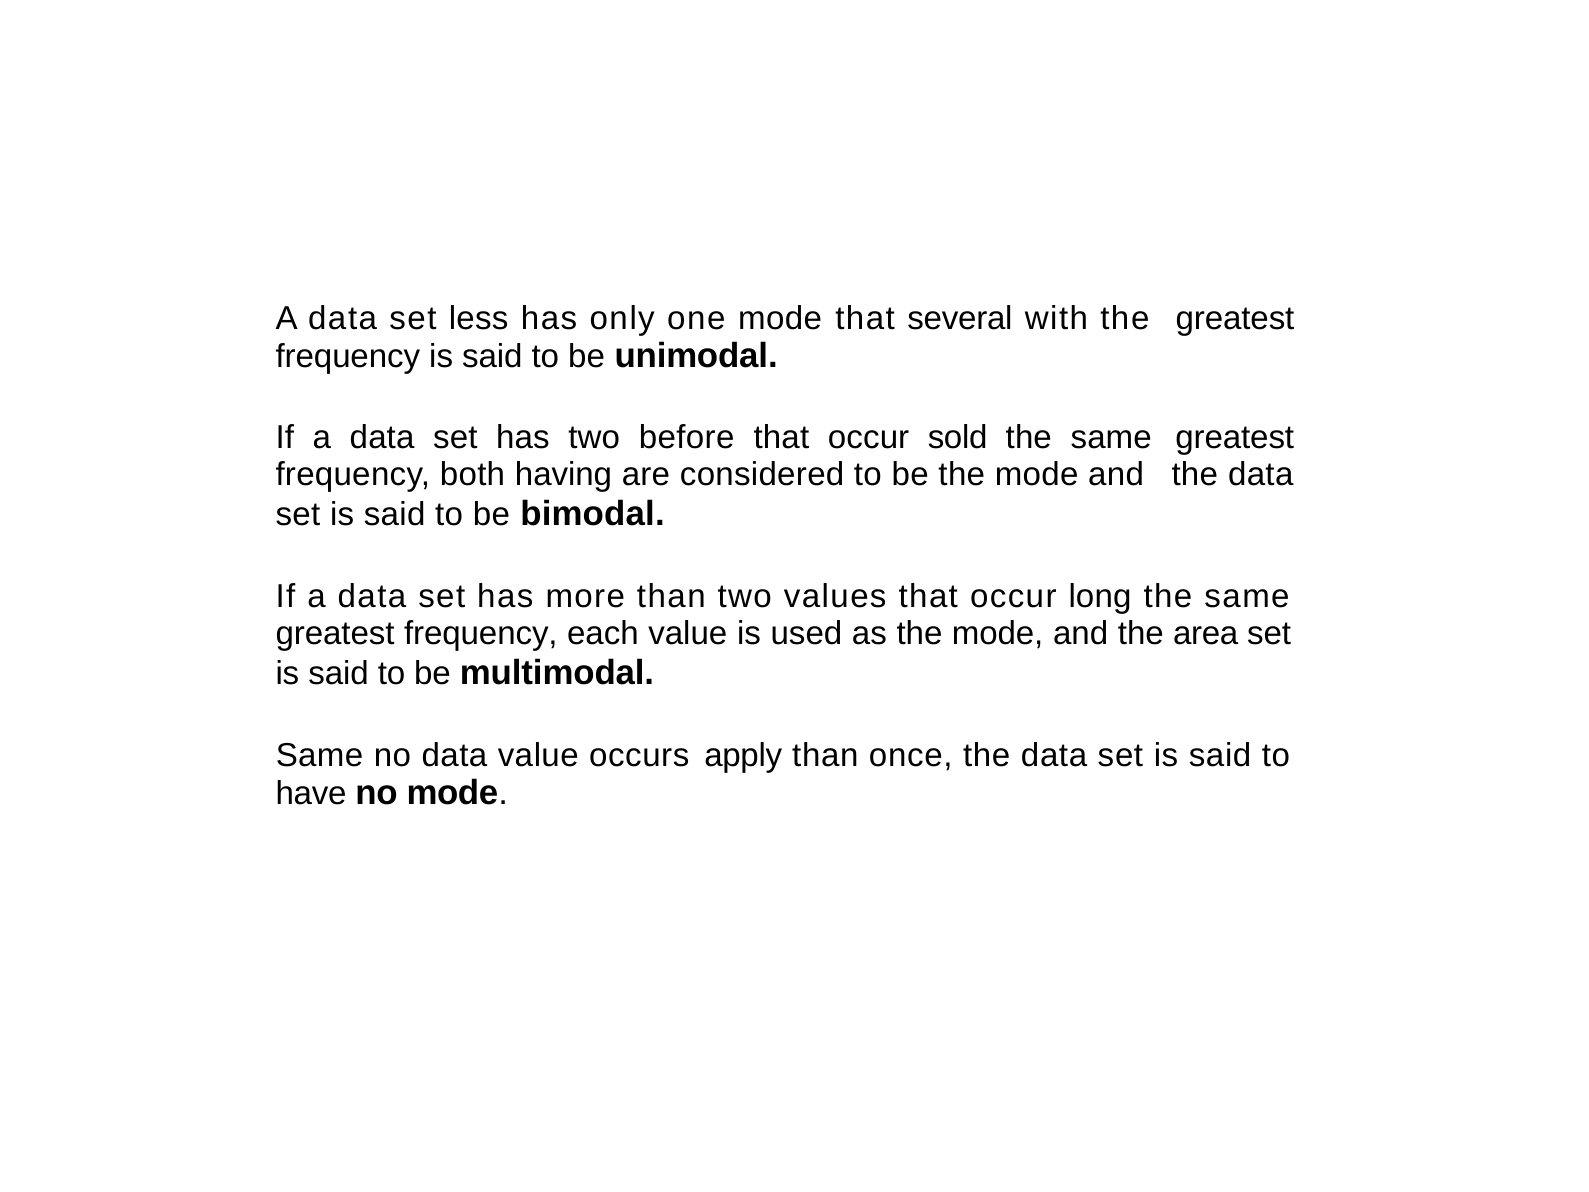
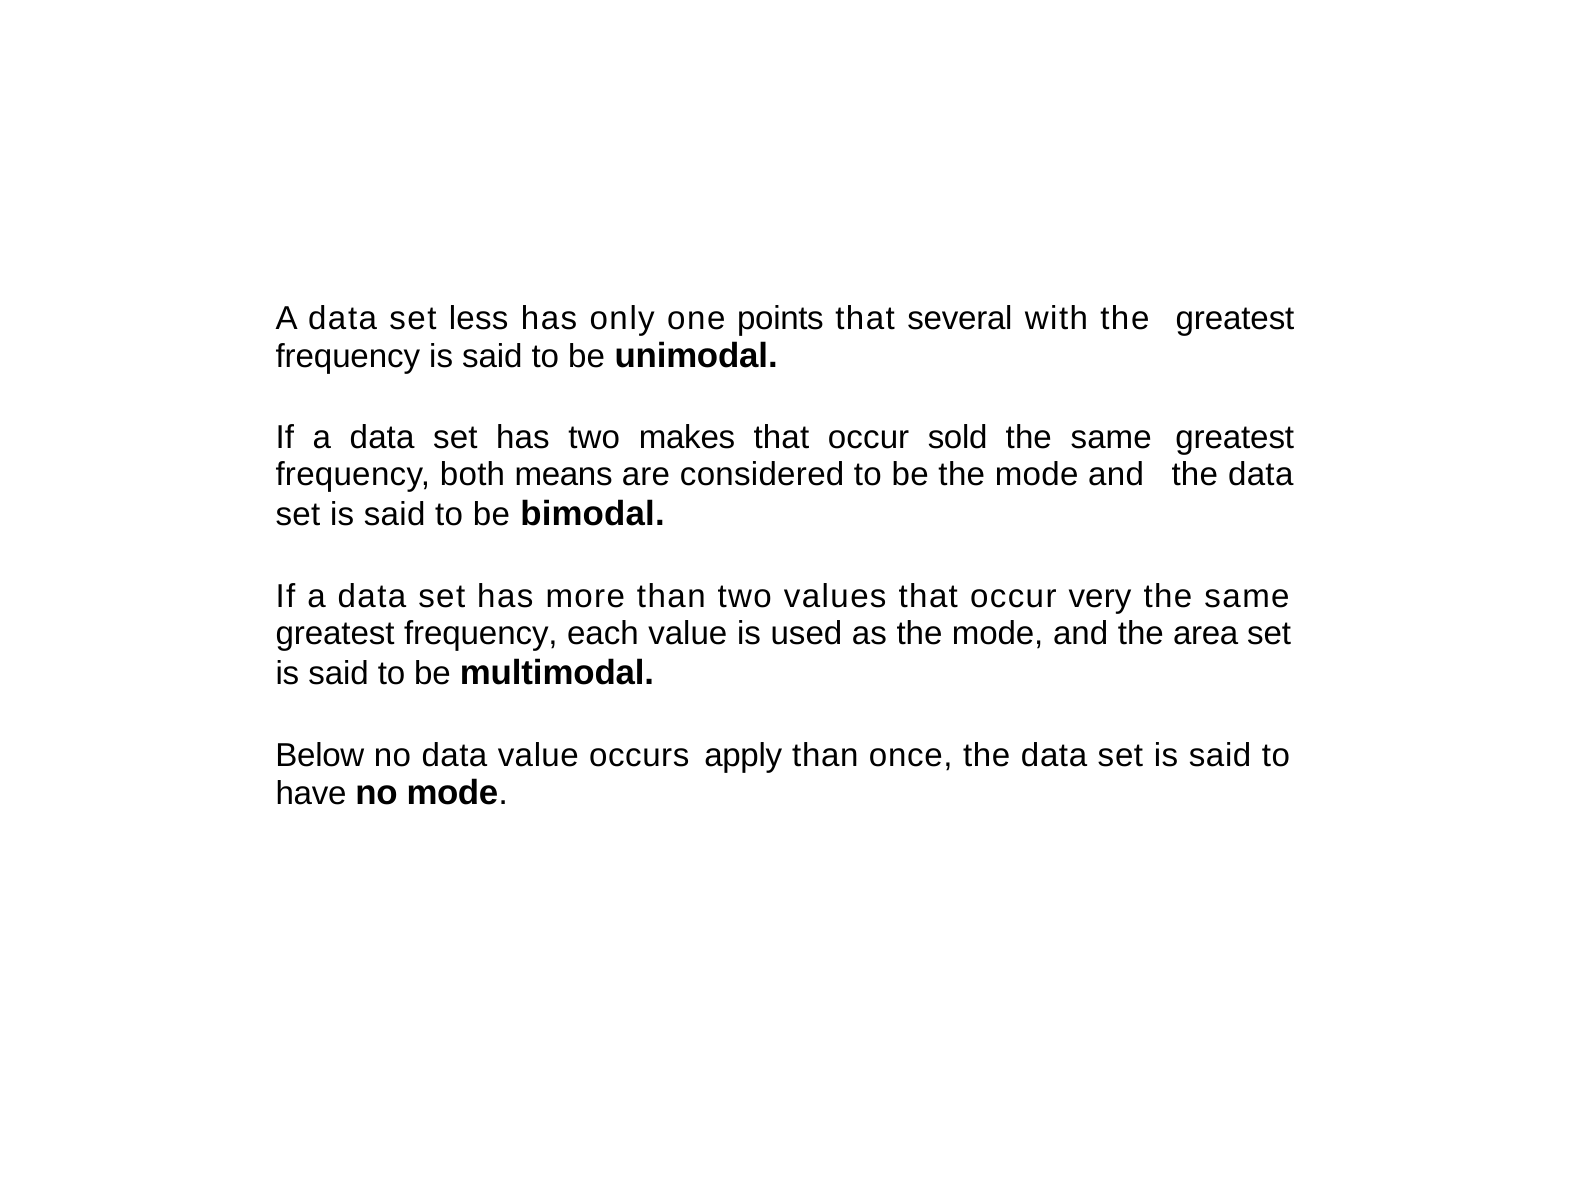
one mode: mode -> points
before: before -> makes
having: having -> means
long: long -> very
Same at (320, 755): Same -> Below
